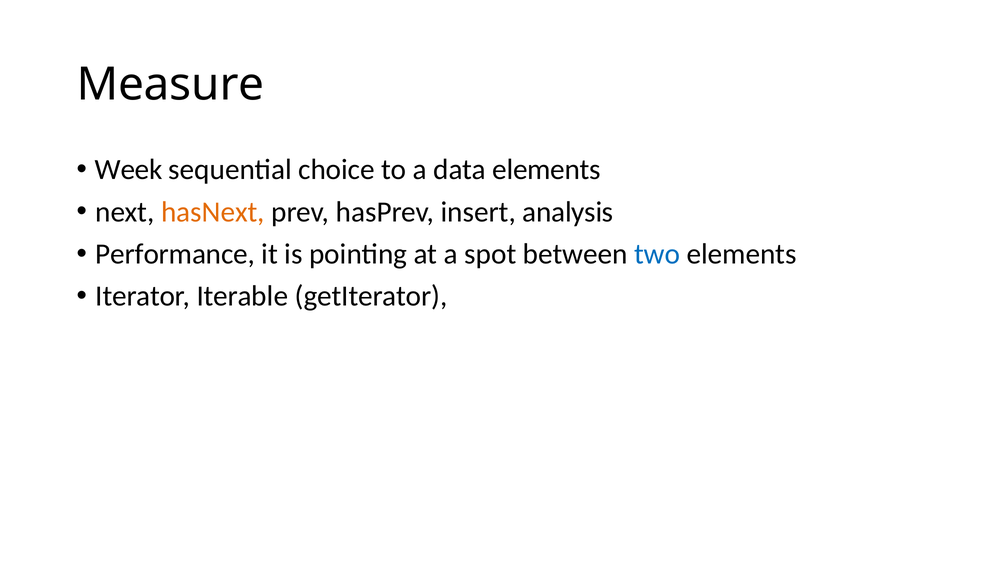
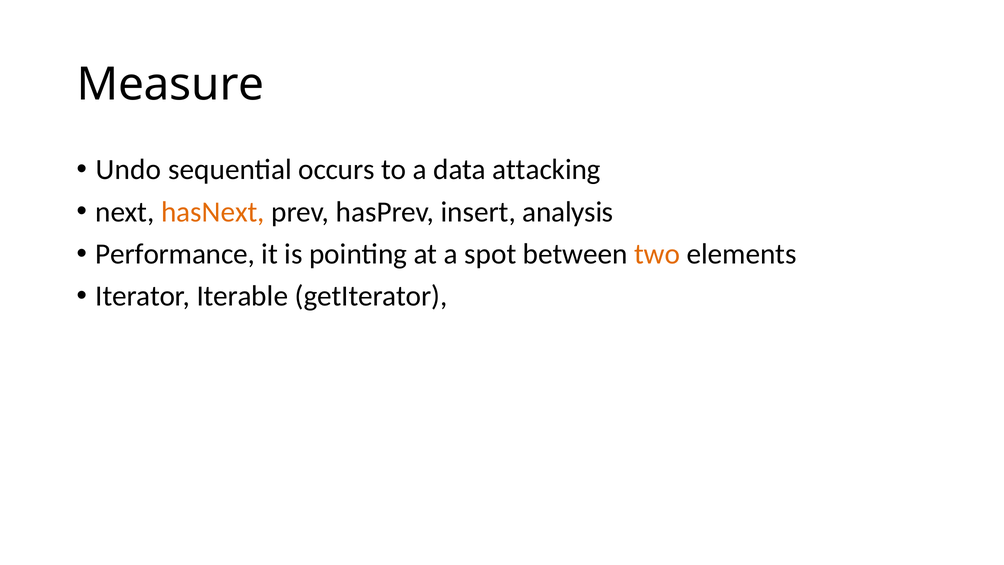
Week: Week -> Undo
choice: choice -> occurs
data elements: elements -> attacking
two colour: blue -> orange
